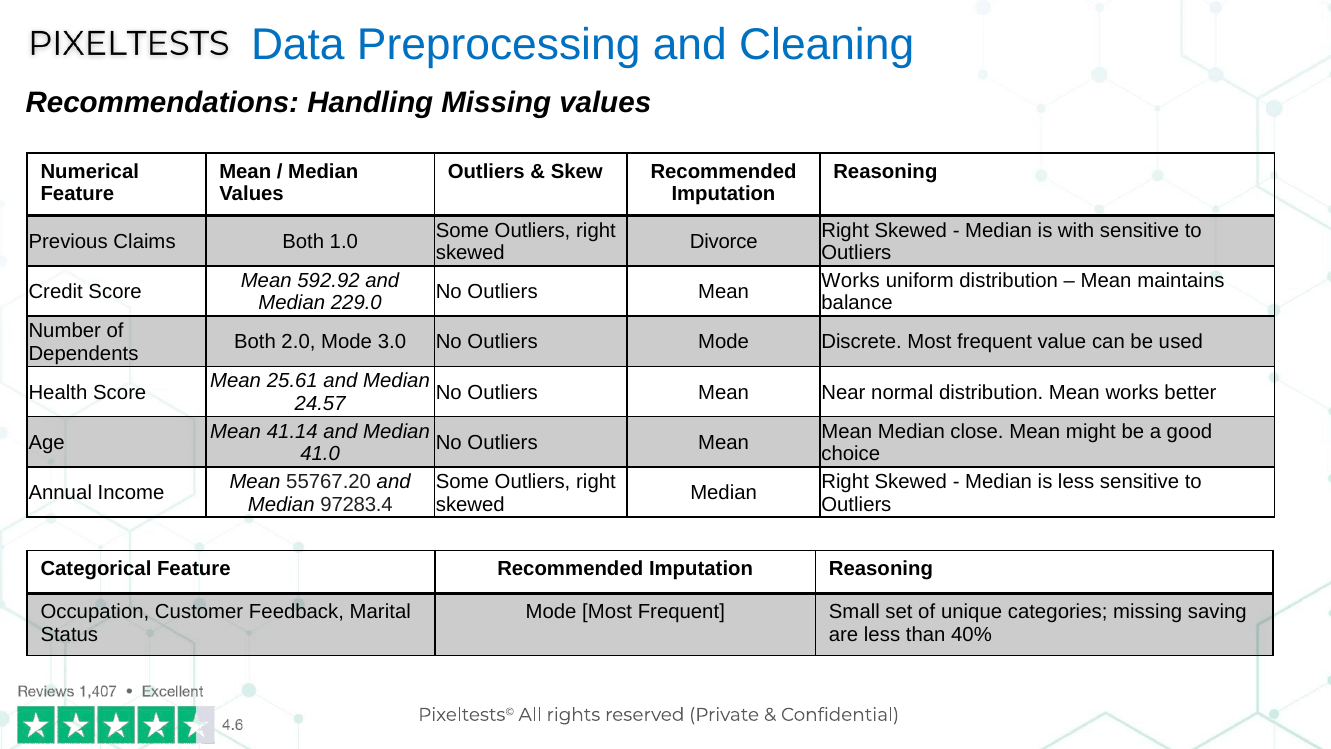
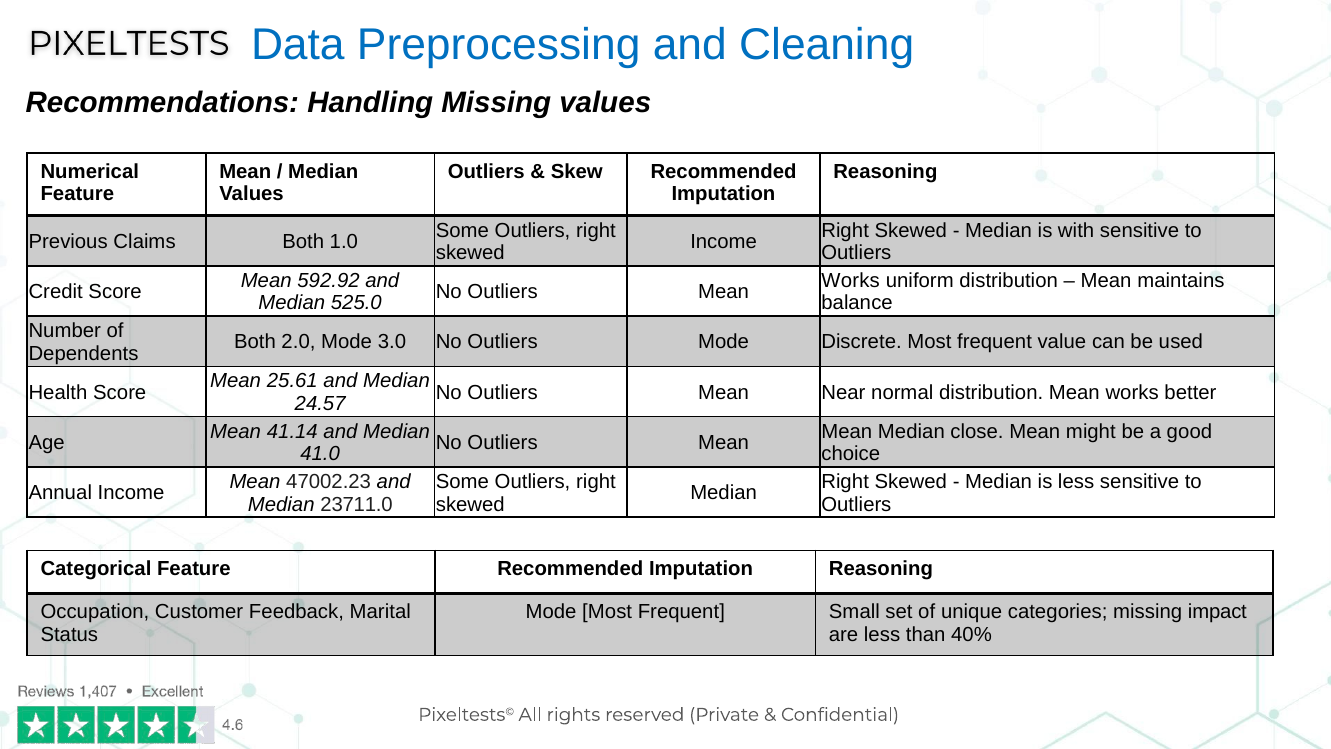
Divorce at (724, 242): Divorce -> Income
229.0: 229.0 -> 525.0
55767.20: 55767.20 -> 47002.23
97283.4: 97283.4 -> 23711.0
saving: saving -> impact
